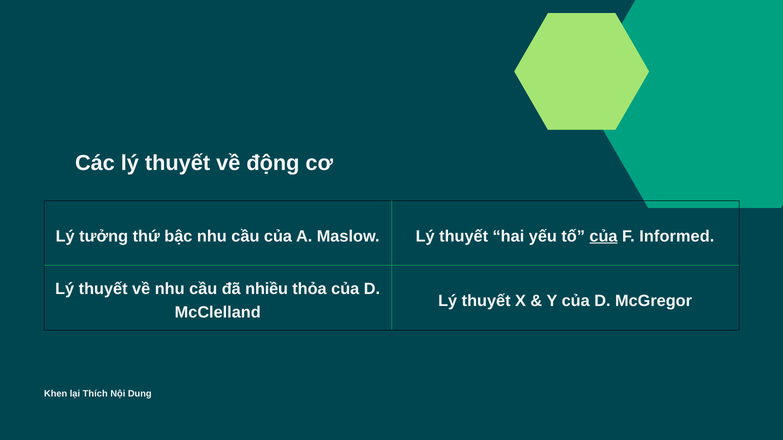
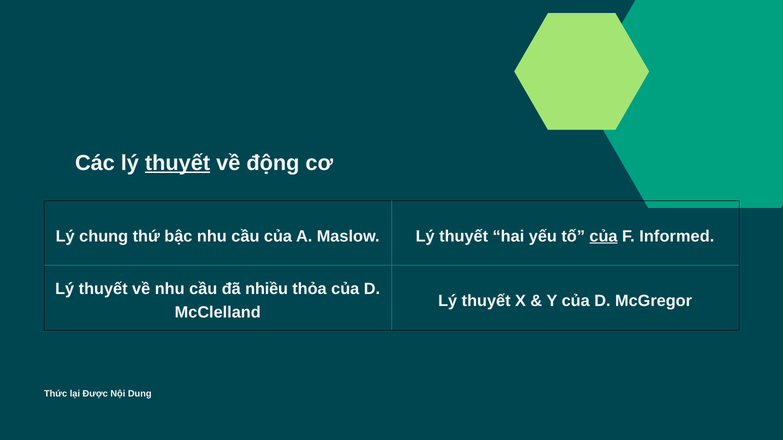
thuyết at (178, 163) underline: none -> present
tưởng: tưởng -> chung
Khen: Khen -> Thức
Thích: Thích -> Được
